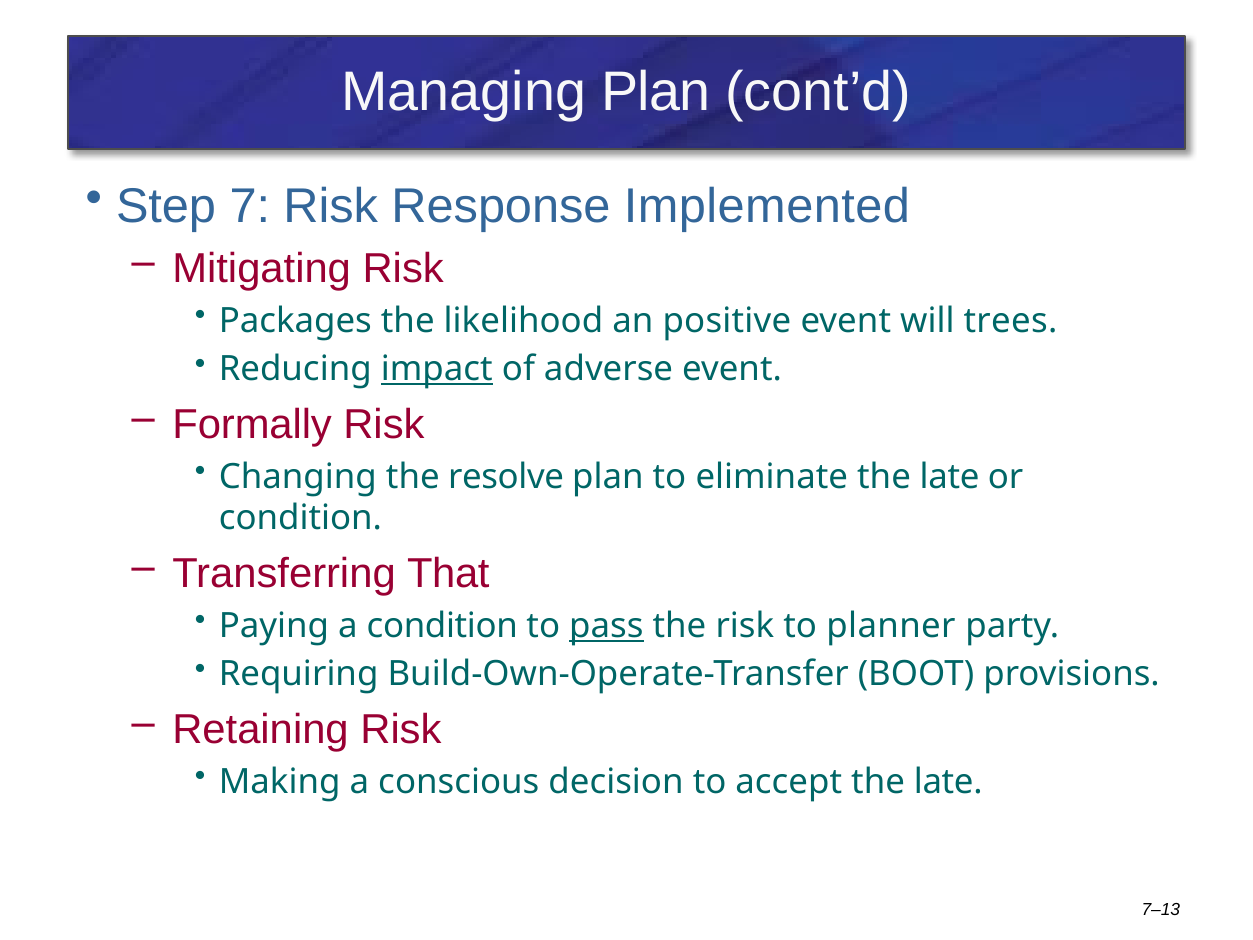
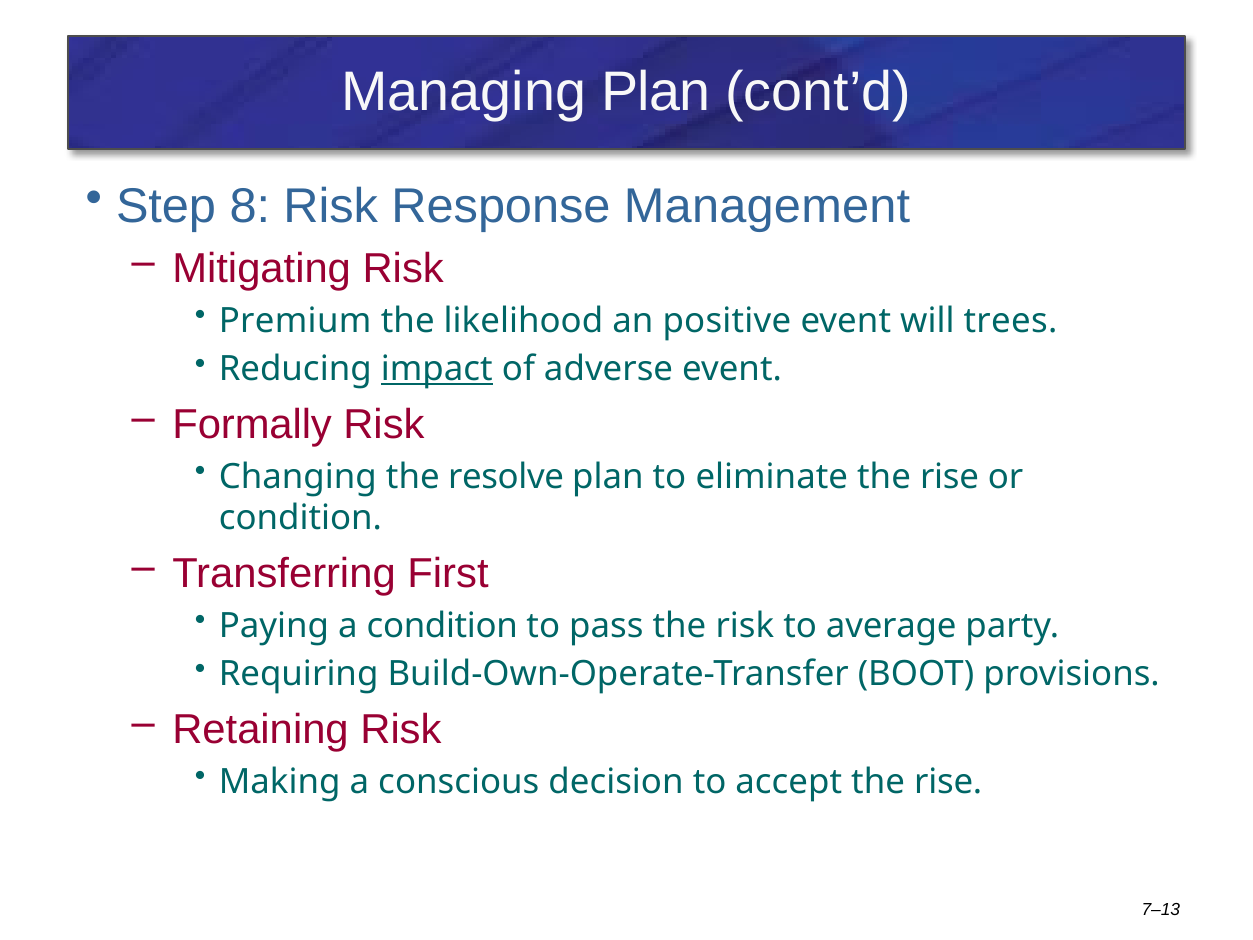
7: 7 -> 8
Implemented: Implemented -> Management
Packages: Packages -> Premium
eliminate the late: late -> rise
That: That -> First
pass underline: present -> none
planner: planner -> average
accept the late: late -> rise
